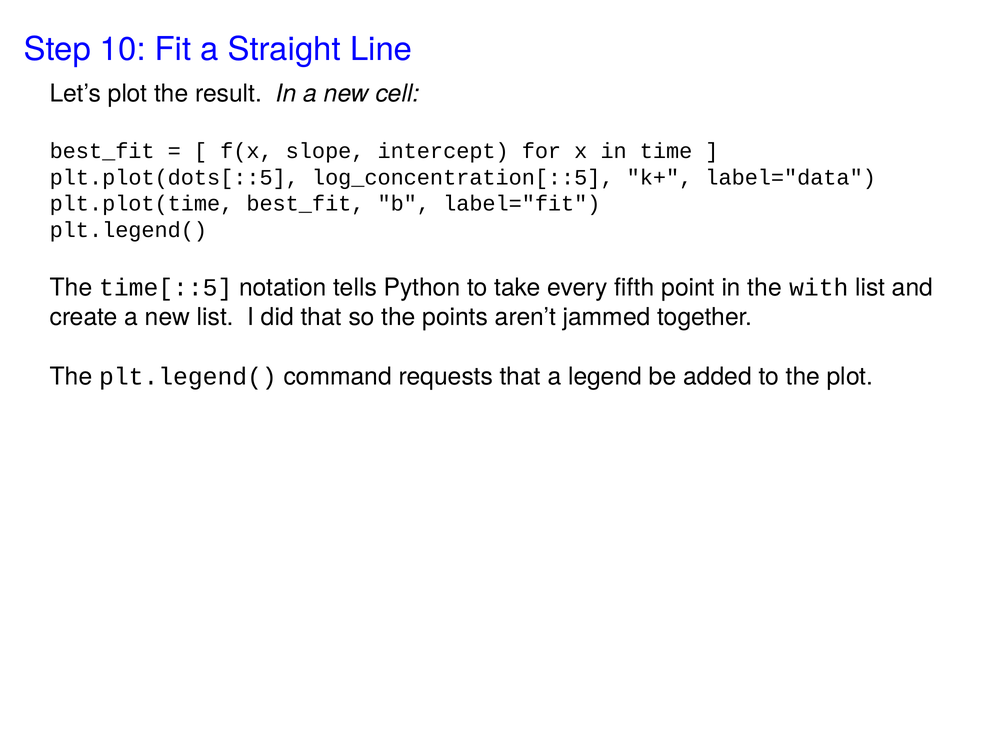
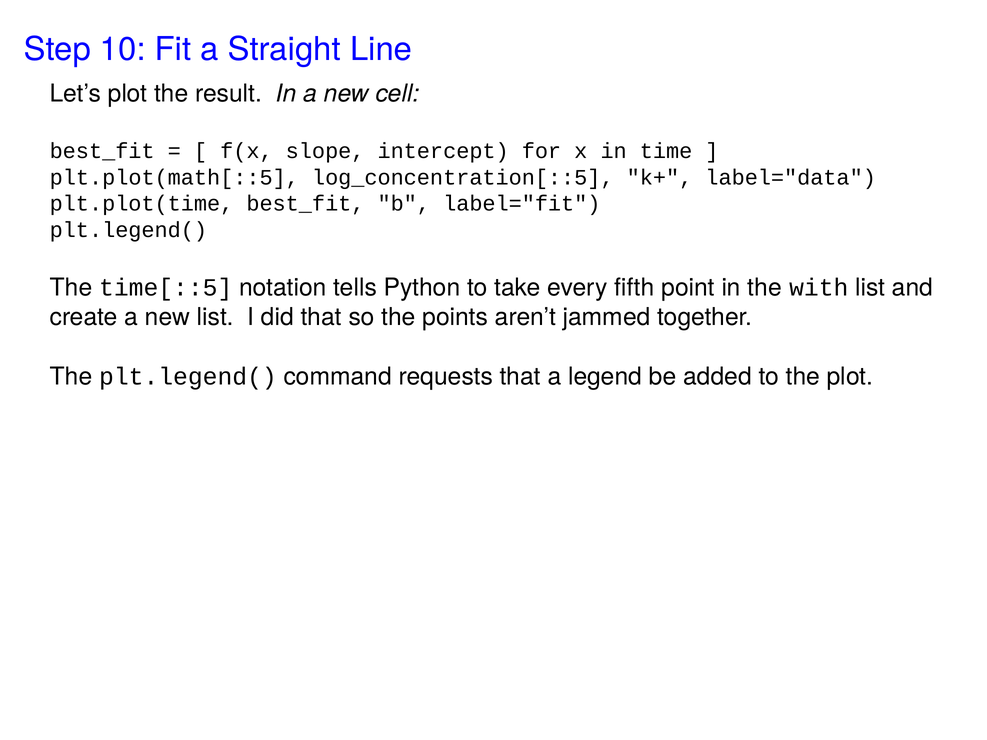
plt.plot(dots[::5: plt.plot(dots[::5 -> plt.plot(math[::5
